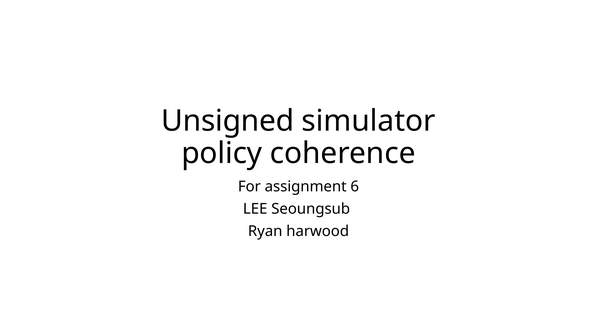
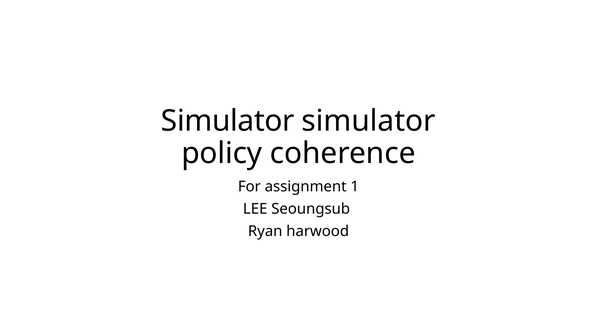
Unsigned at (228, 121): Unsigned -> Simulator
6: 6 -> 1
